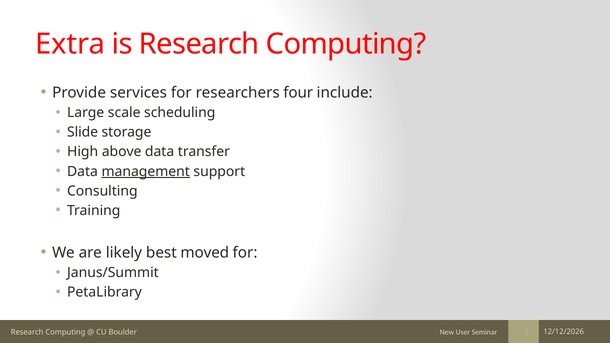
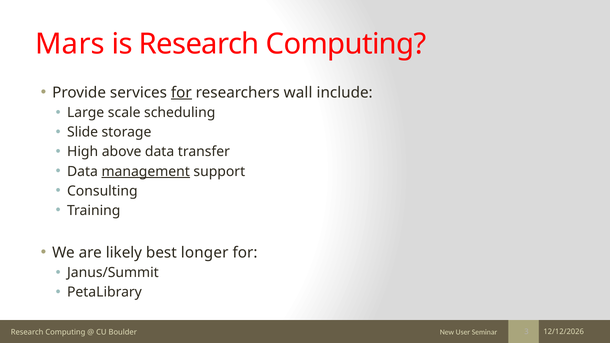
Extra: Extra -> Mars
for at (181, 93) underline: none -> present
four: four -> wall
moved: moved -> longer
